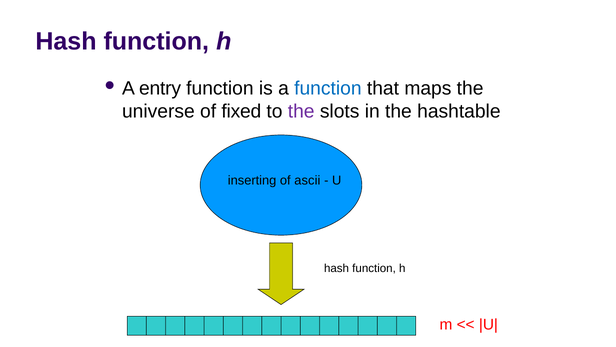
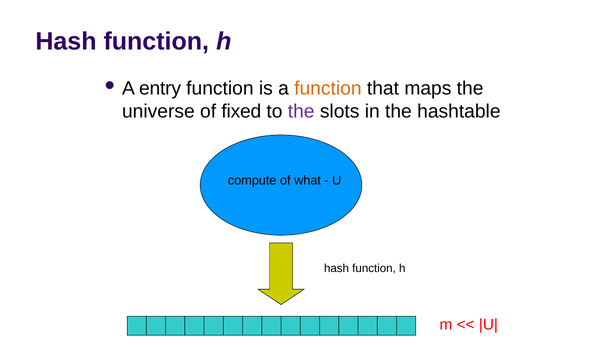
function at (328, 88) colour: blue -> orange
inserting: inserting -> compute
ascii: ascii -> what
